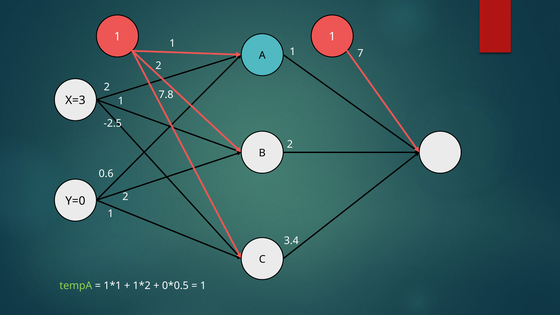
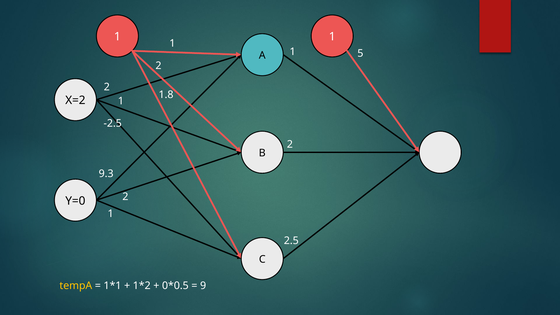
7: 7 -> 5
7.8: 7.8 -> 1.8
X=3: X=3 -> X=2
0.6: 0.6 -> 9.3
3.4: 3.4 -> 2.5
tempA colour: light green -> yellow
1 at (203, 286): 1 -> 9
